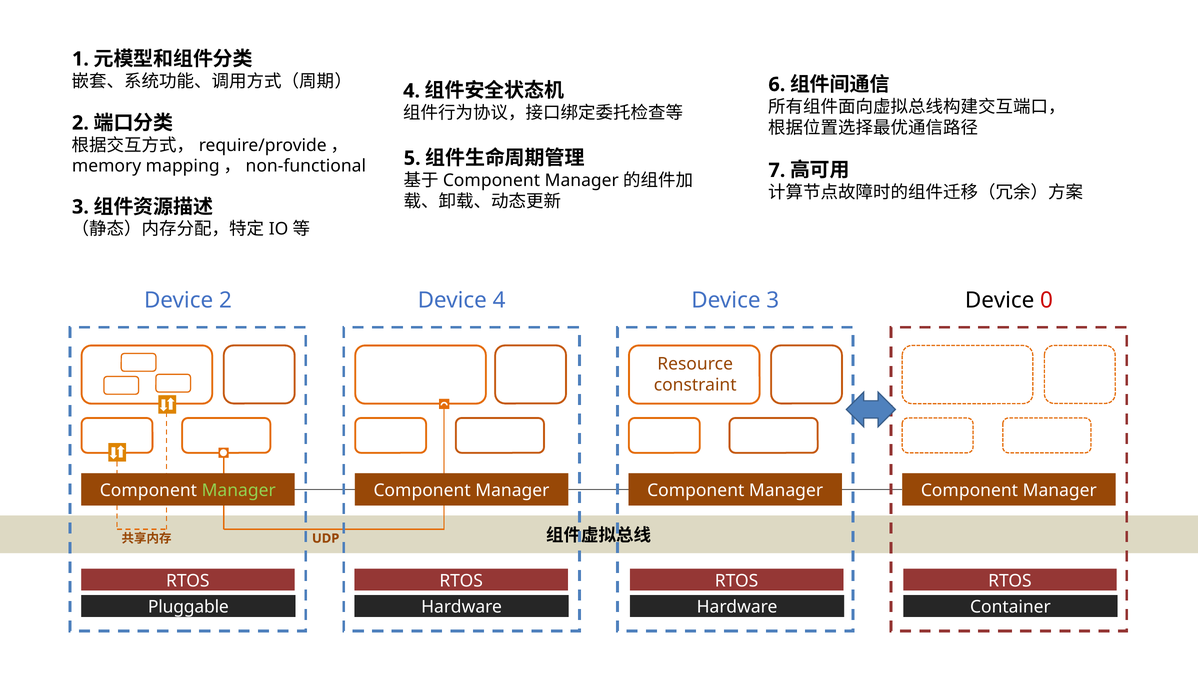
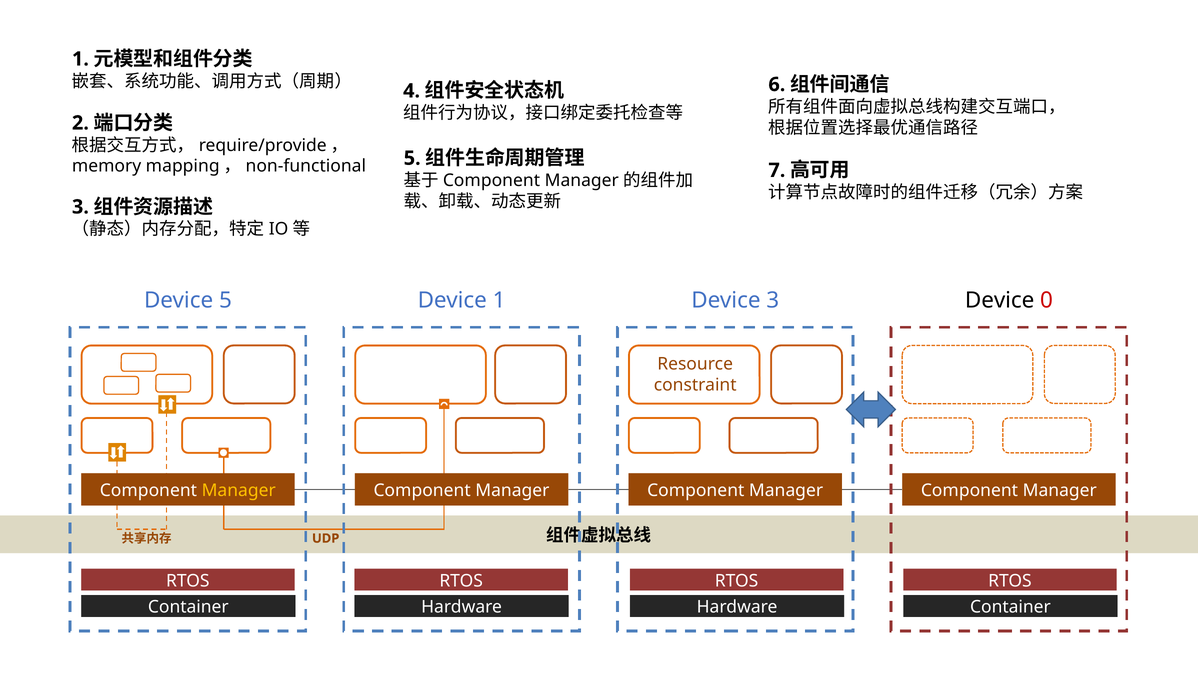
Device 2: 2 -> 5
Device 4: 4 -> 1
Manager at (239, 491) colour: light green -> yellow
Pluggable at (188, 607): Pluggable -> Container
